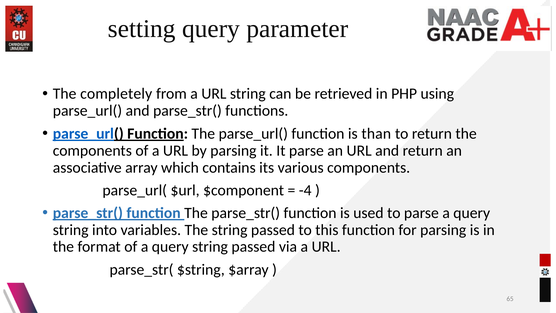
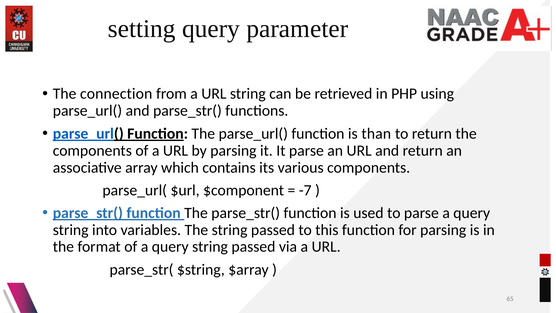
completely: completely -> connection
-4: -4 -> -7
